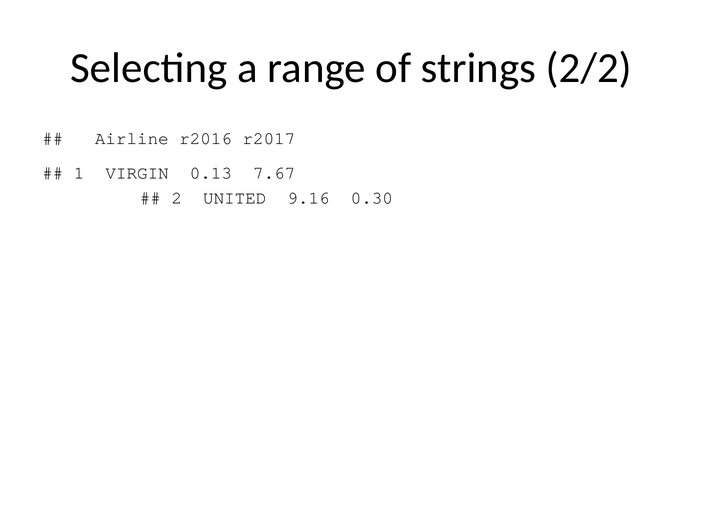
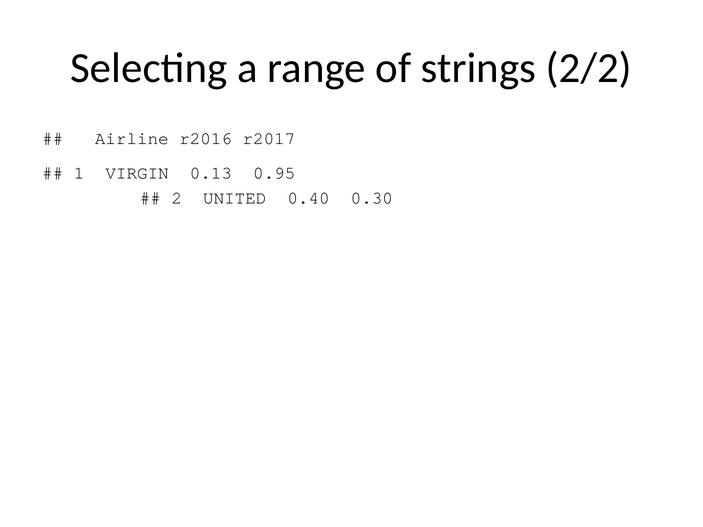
7.67: 7.67 -> 0.95
9.16: 9.16 -> 0.40
